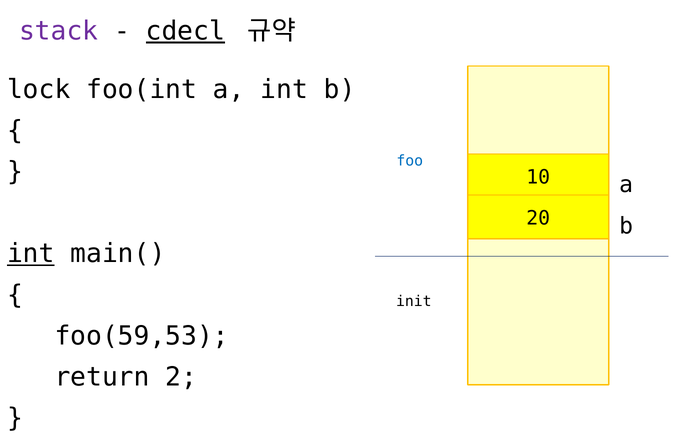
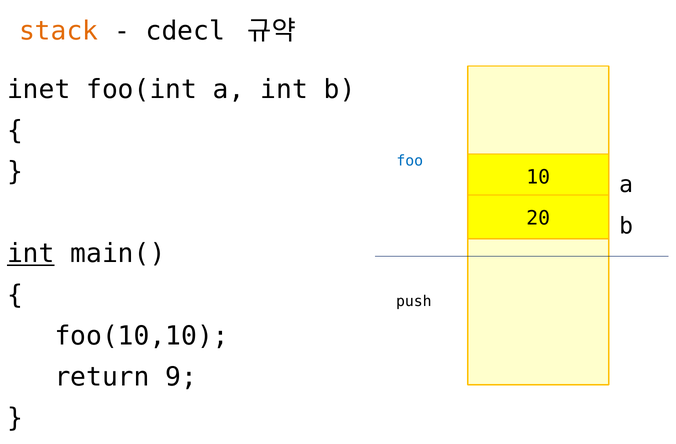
stack colour: purple -> orange
cdecl underline: present -> none
lock: lock -> inet
init: init -> push
foo(59,53: foo(59,53 -> foo(10,10
2: 2 -> 9
